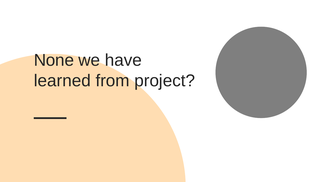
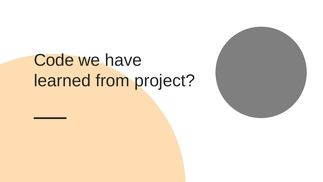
None: None -> Code
